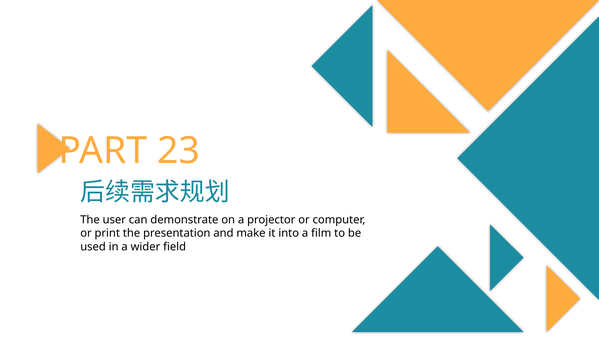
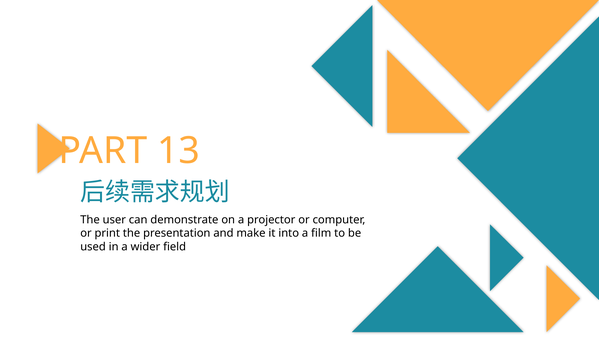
23: 23 -> 13
